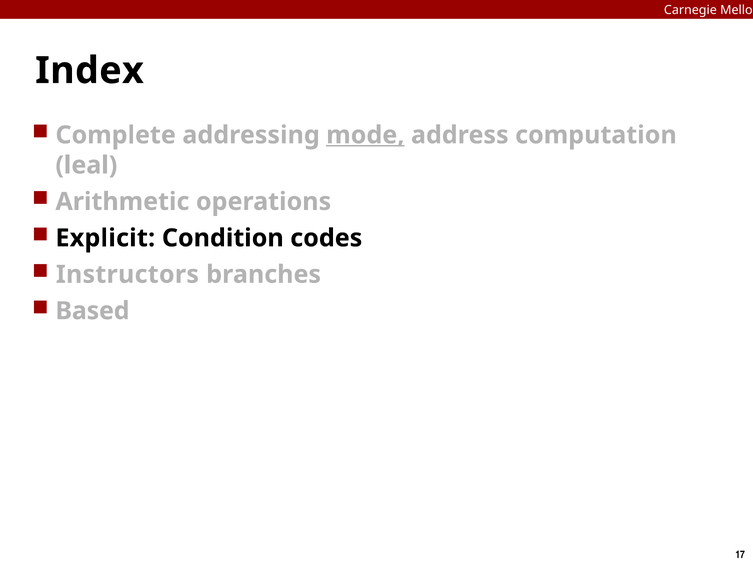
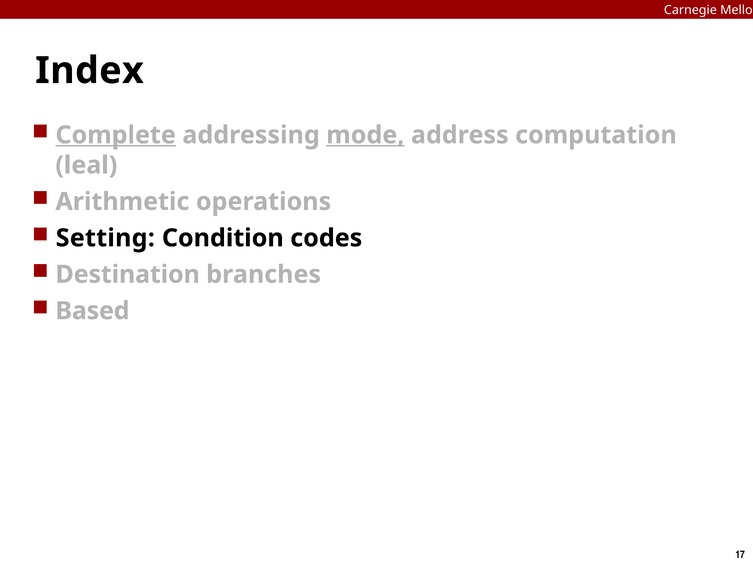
Complete underline: none -> present
Explicit: Explicit -> Setting
Instructors: Instructors -> Destination
